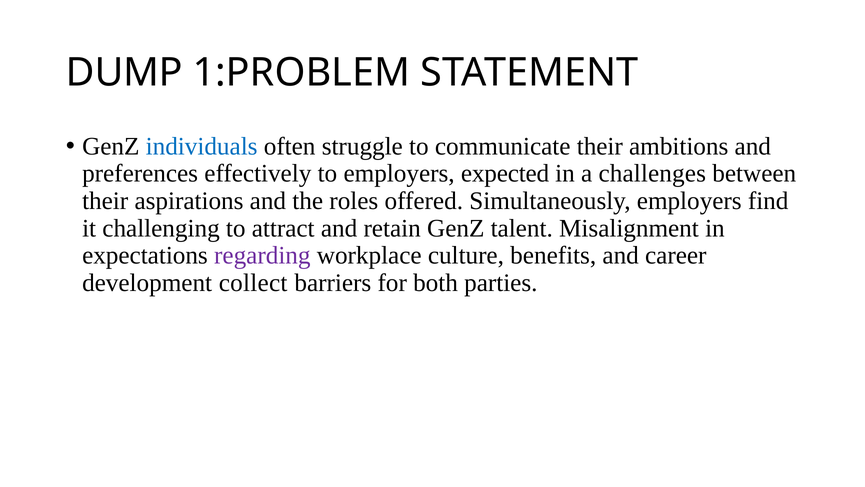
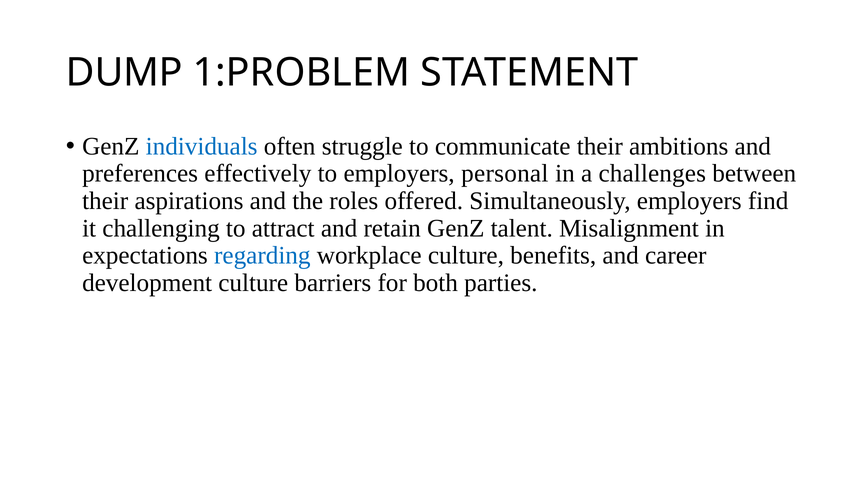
expected: expected -> personal
regarding colour: purple -> blue
development collect: collect -> culture
